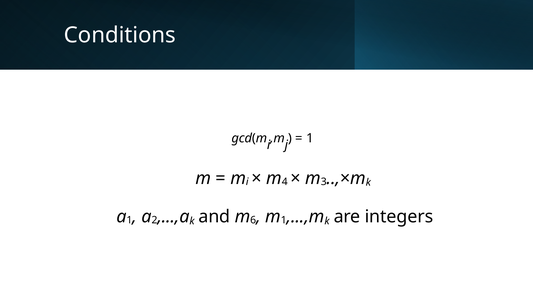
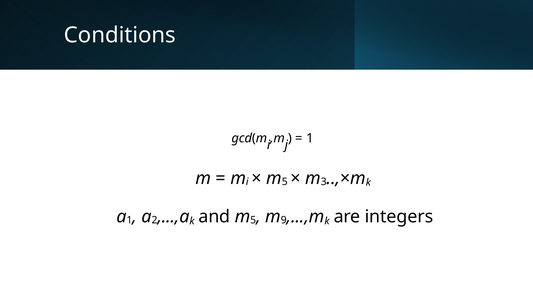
4 at (285, 182): 4 -> 5
and m 6: 6 -> 5
m 1: 1 -> 9
